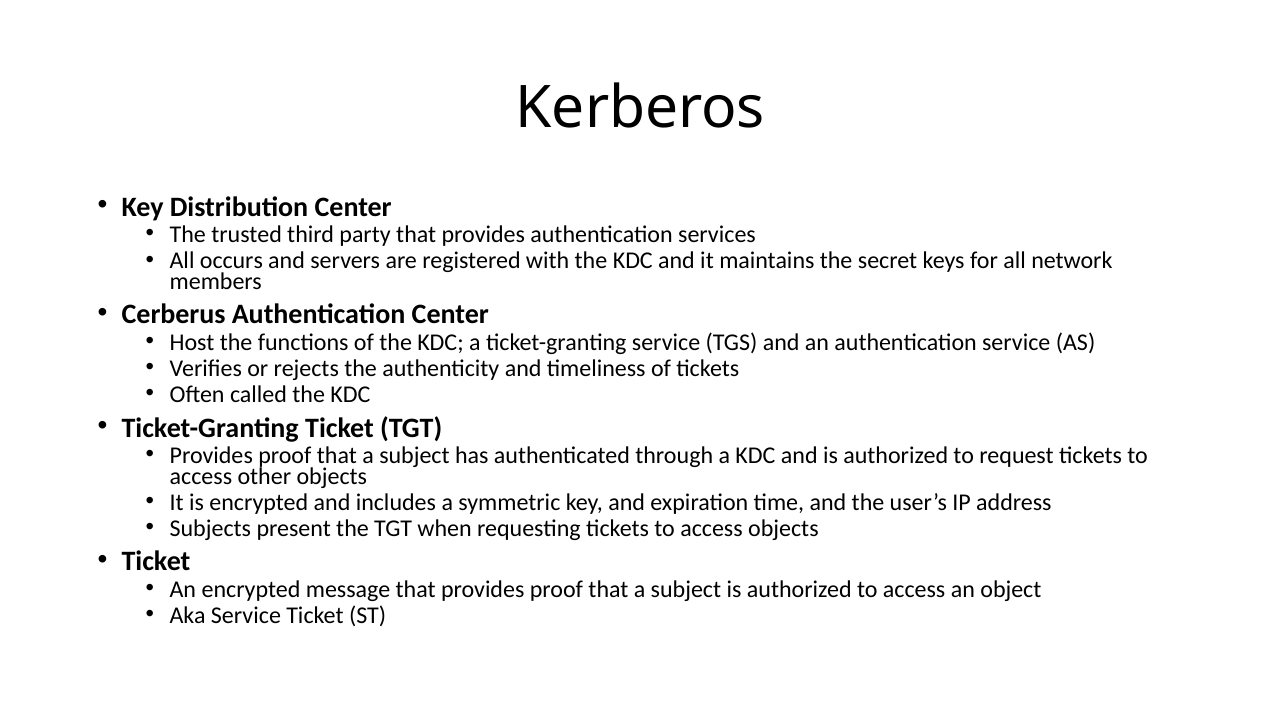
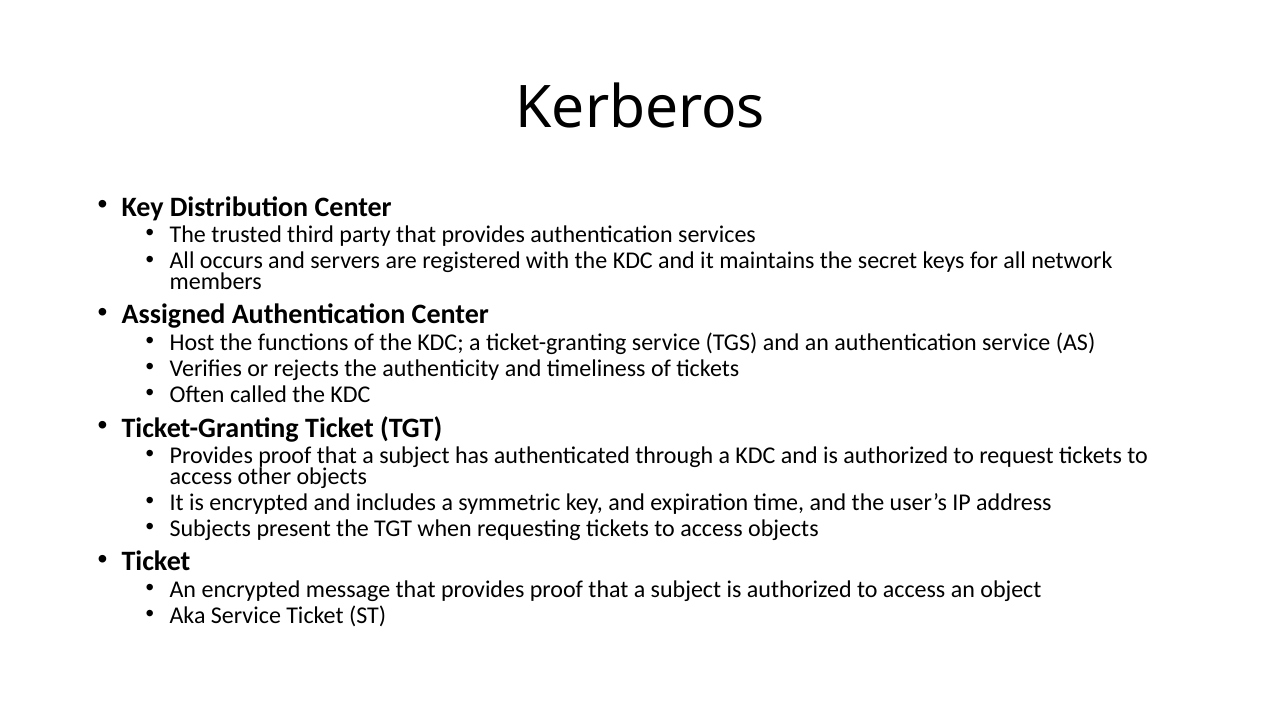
Cerberus: Cerberus -> Assigned
